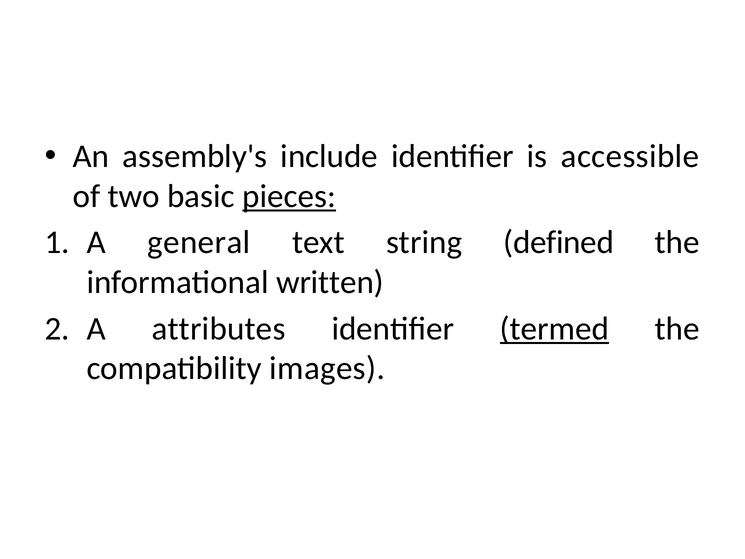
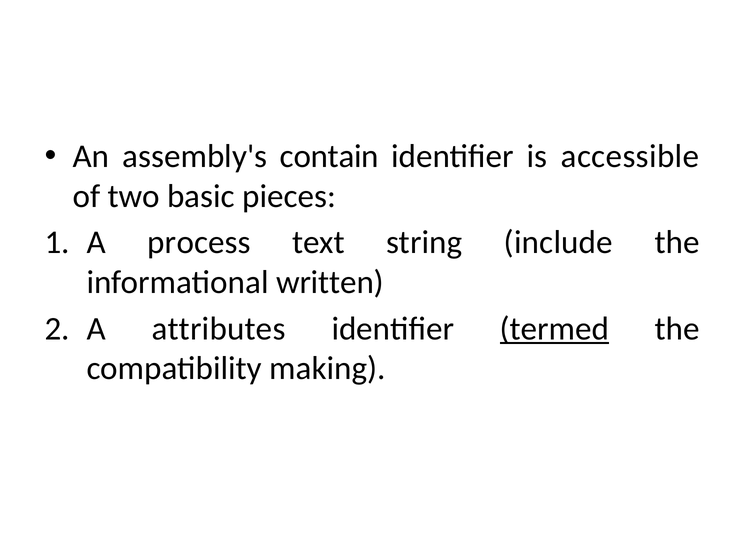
include: include -> contain
pieces underline: present -> none
general: general -> process
defined: defined -> include
images: images -> making
